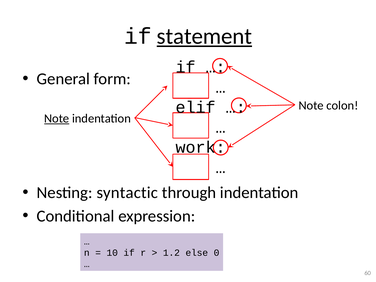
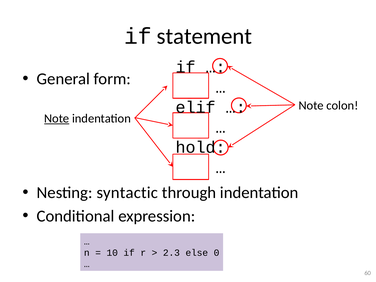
statement underline: present -> none
work: work -> hold
1.2: 1.2 -> 2.3
